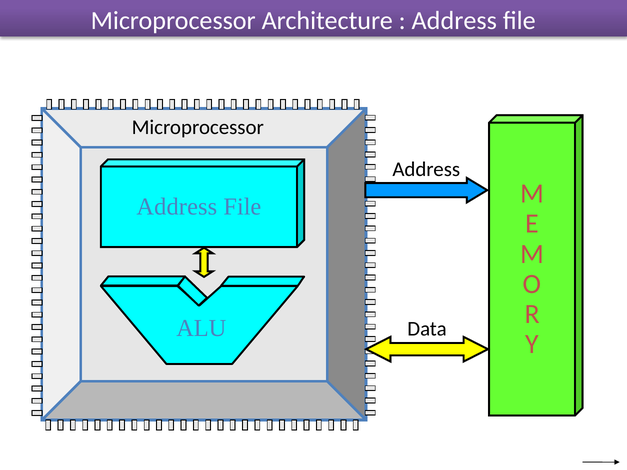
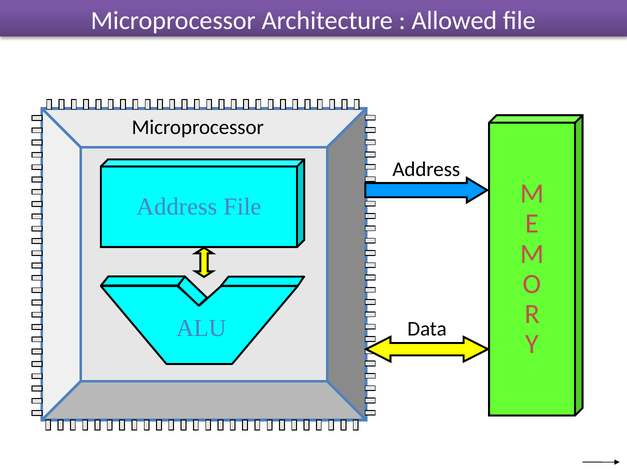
Address at (454, 21): Address -> Allowed
